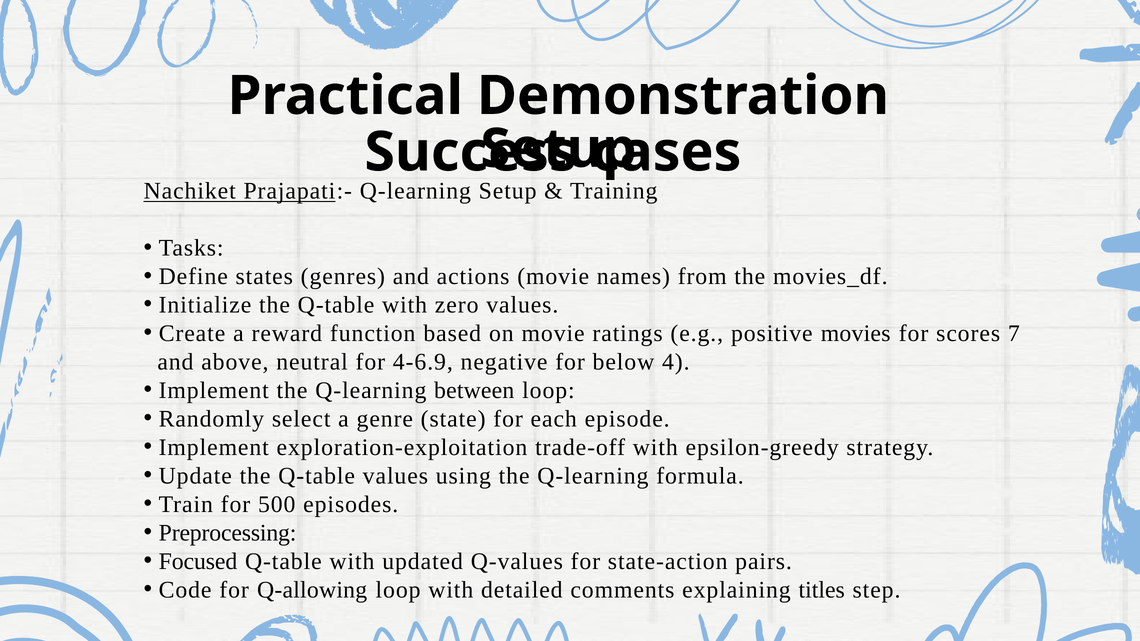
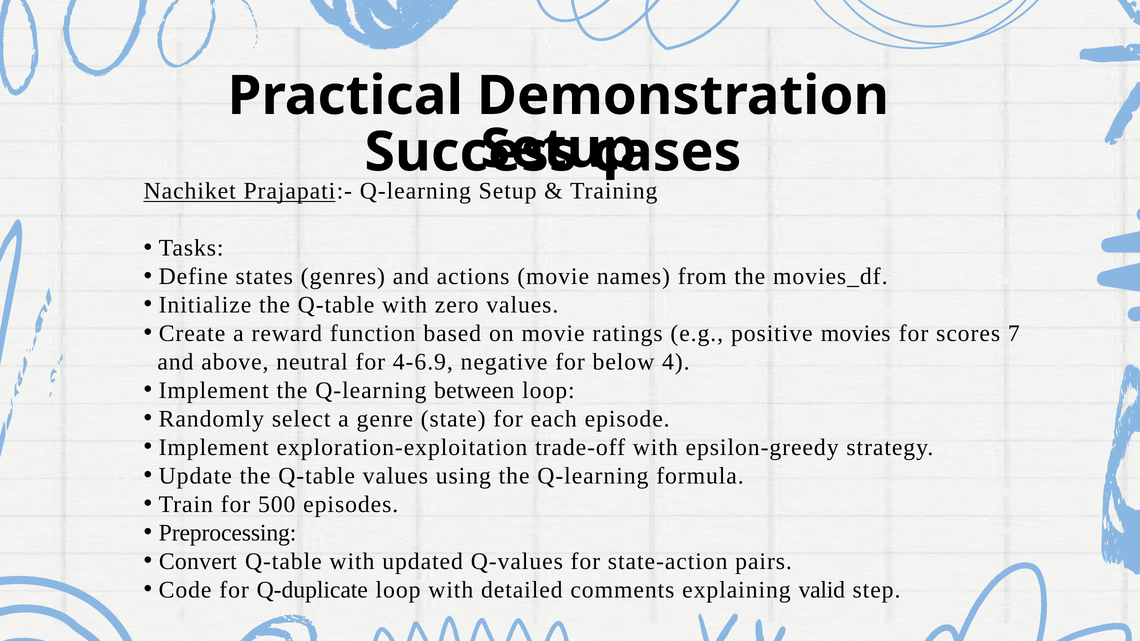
Focused: Focused -> Convert
Q-allowing: Q-allowing -> Q-duplicate
titles: titles -> valid
